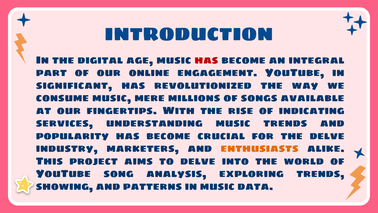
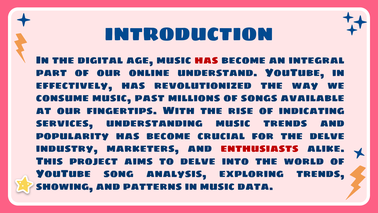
engagement: engagement -> understand
significant: significant -> effectively
mere: mere -> past
enthusiasts colour: orange -> red
